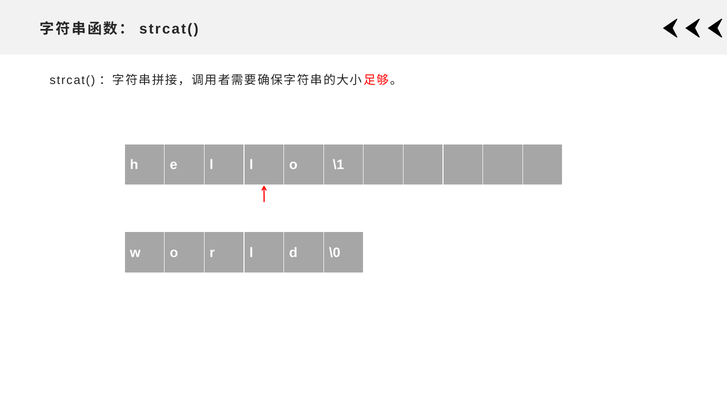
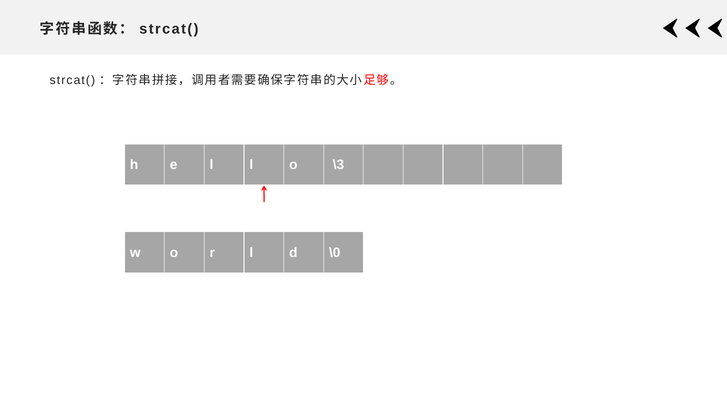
\1: \1 -> \3
